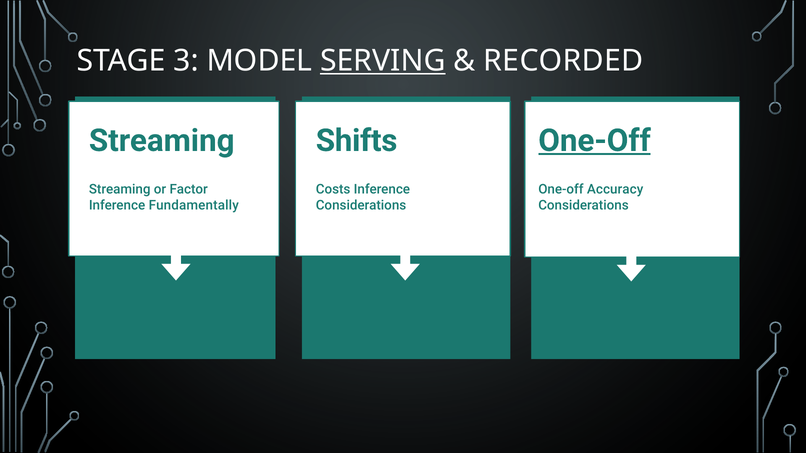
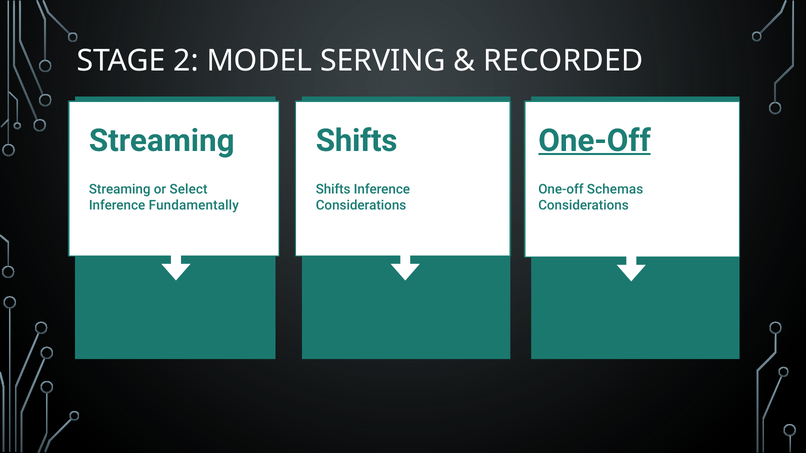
3: 3 -> 2
SERVING underline: present -> none
Factor: Factor -> Select
Costs at (333, 189): Costs -> Shifts
Accuracy: Accuracy -> Schemas
